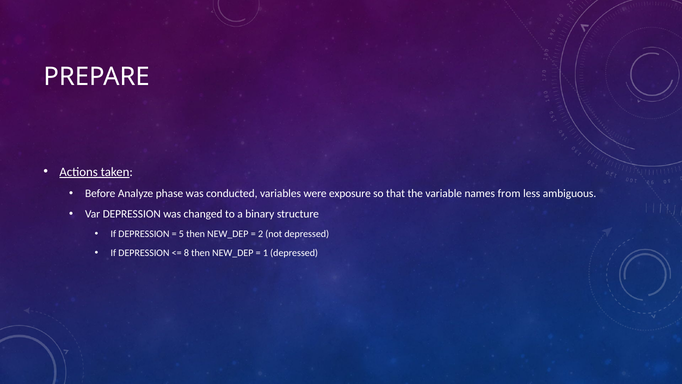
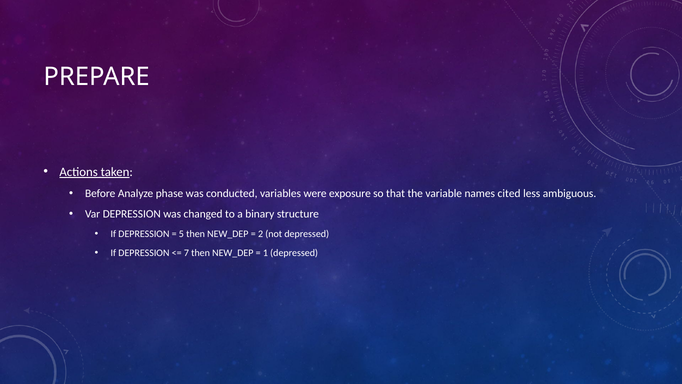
from: from -> cited
8: 8 -> 7
